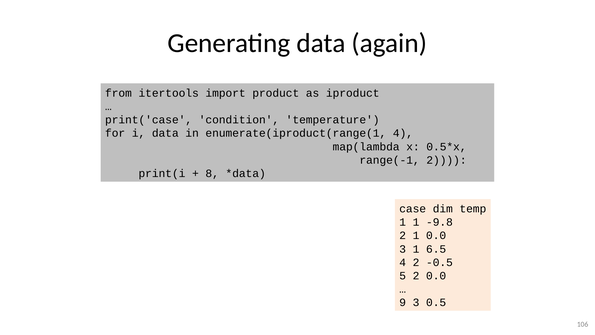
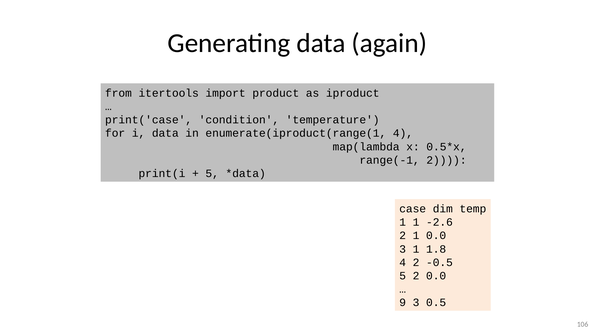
8 at (212, 173): 8 -> 5
-9.8: -9.8 -> -2.6
6.5: 6.5 -> 1.8
